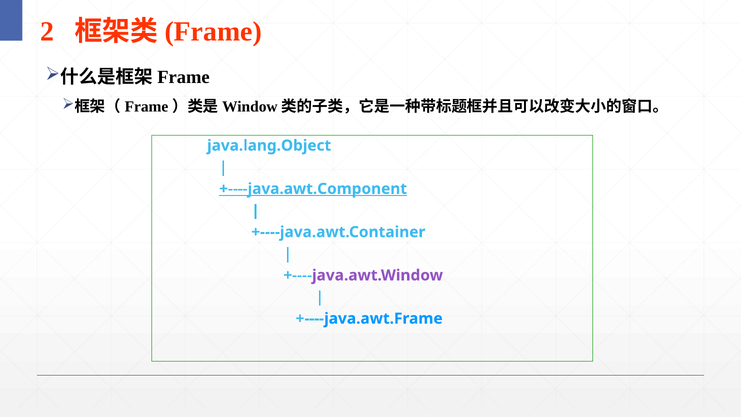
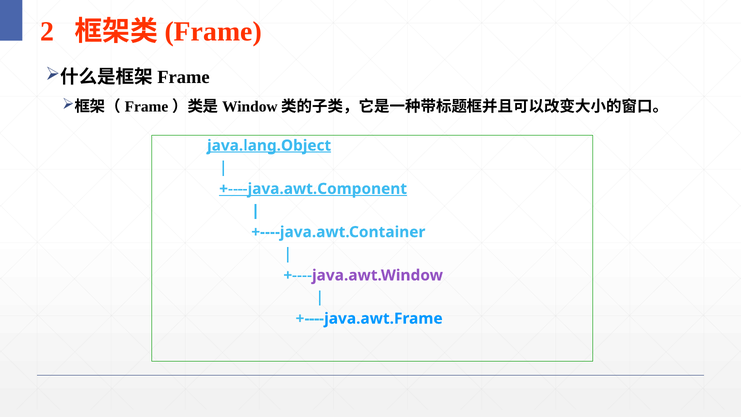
java.lang.Object underline: none -> present
